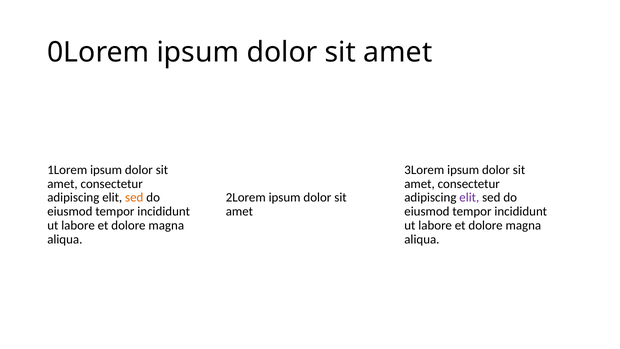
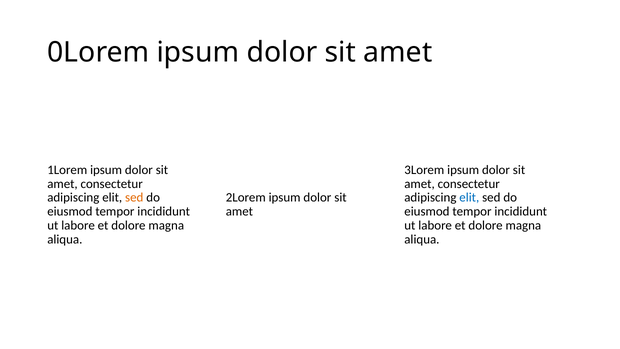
elit at (469, 198) colour: purple -> blue
